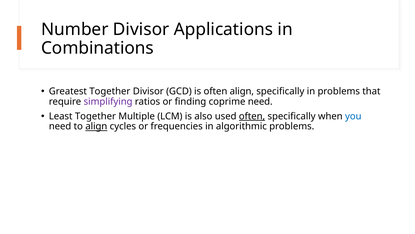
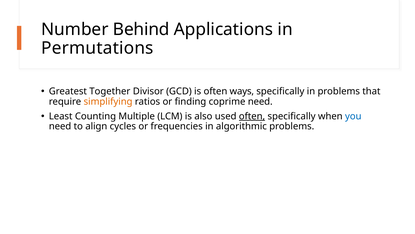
Number Divisor: Divisor -> Behind
Combinations: Combinations -> Permutations
often align: align -> ways
simplifying colour: purple -> orange
Least Together: Together -> Counting
align at (96, 126) underline: present -> none
